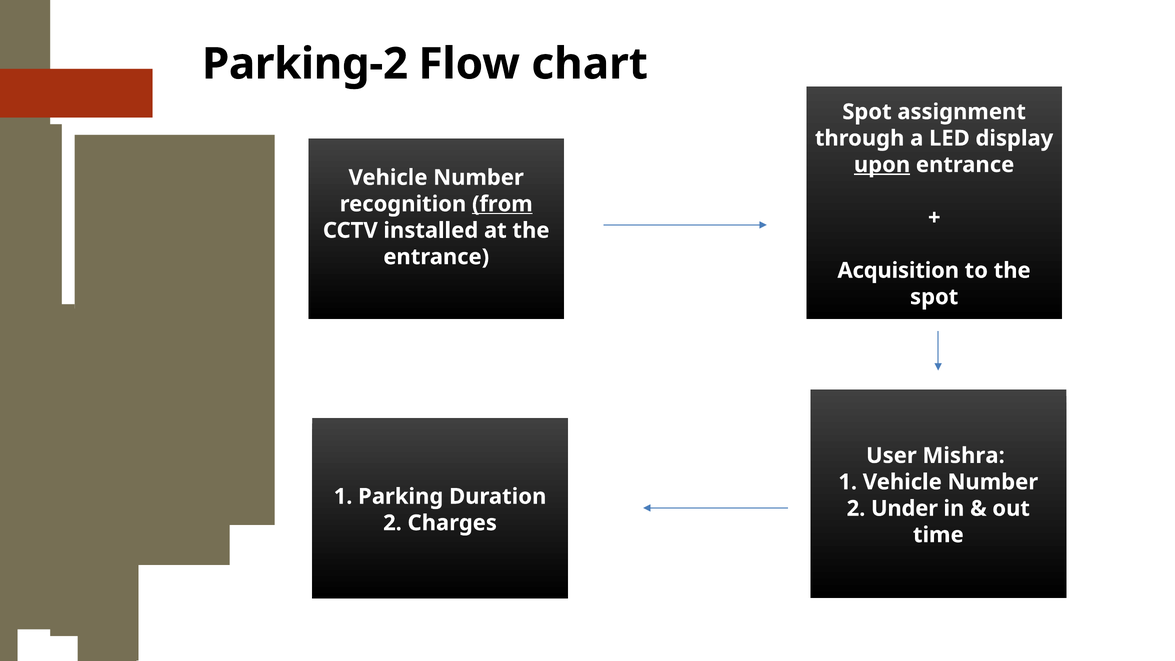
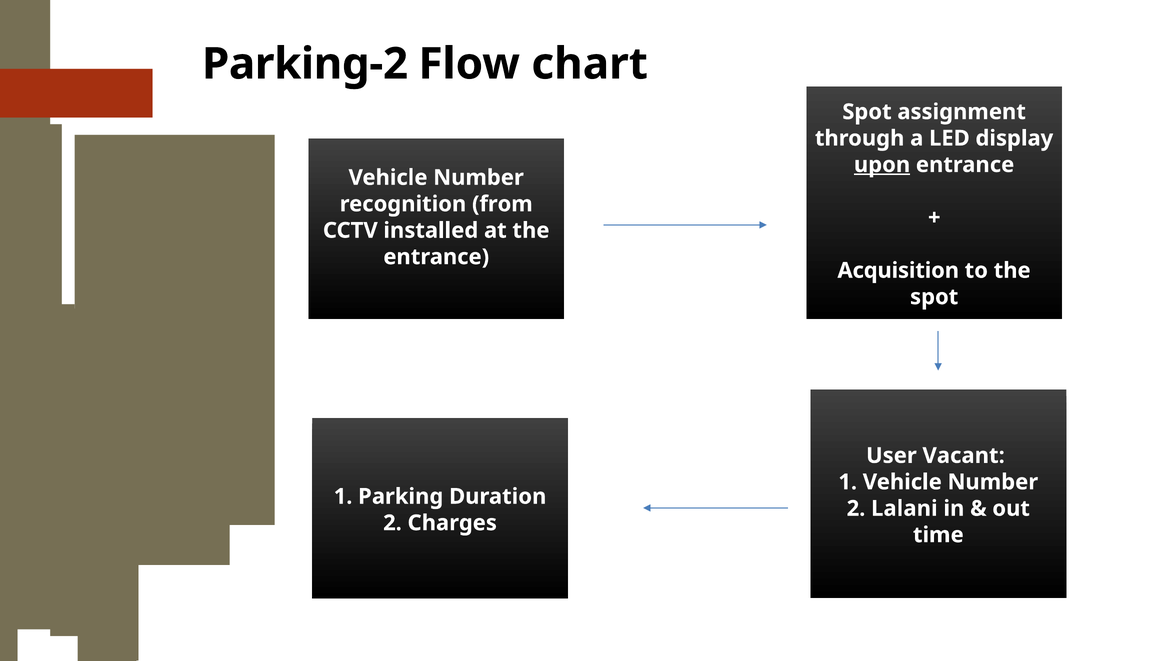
from underline: present -> none
Mishra: Mishra -> Vacant
Under: Under -> Lalani
